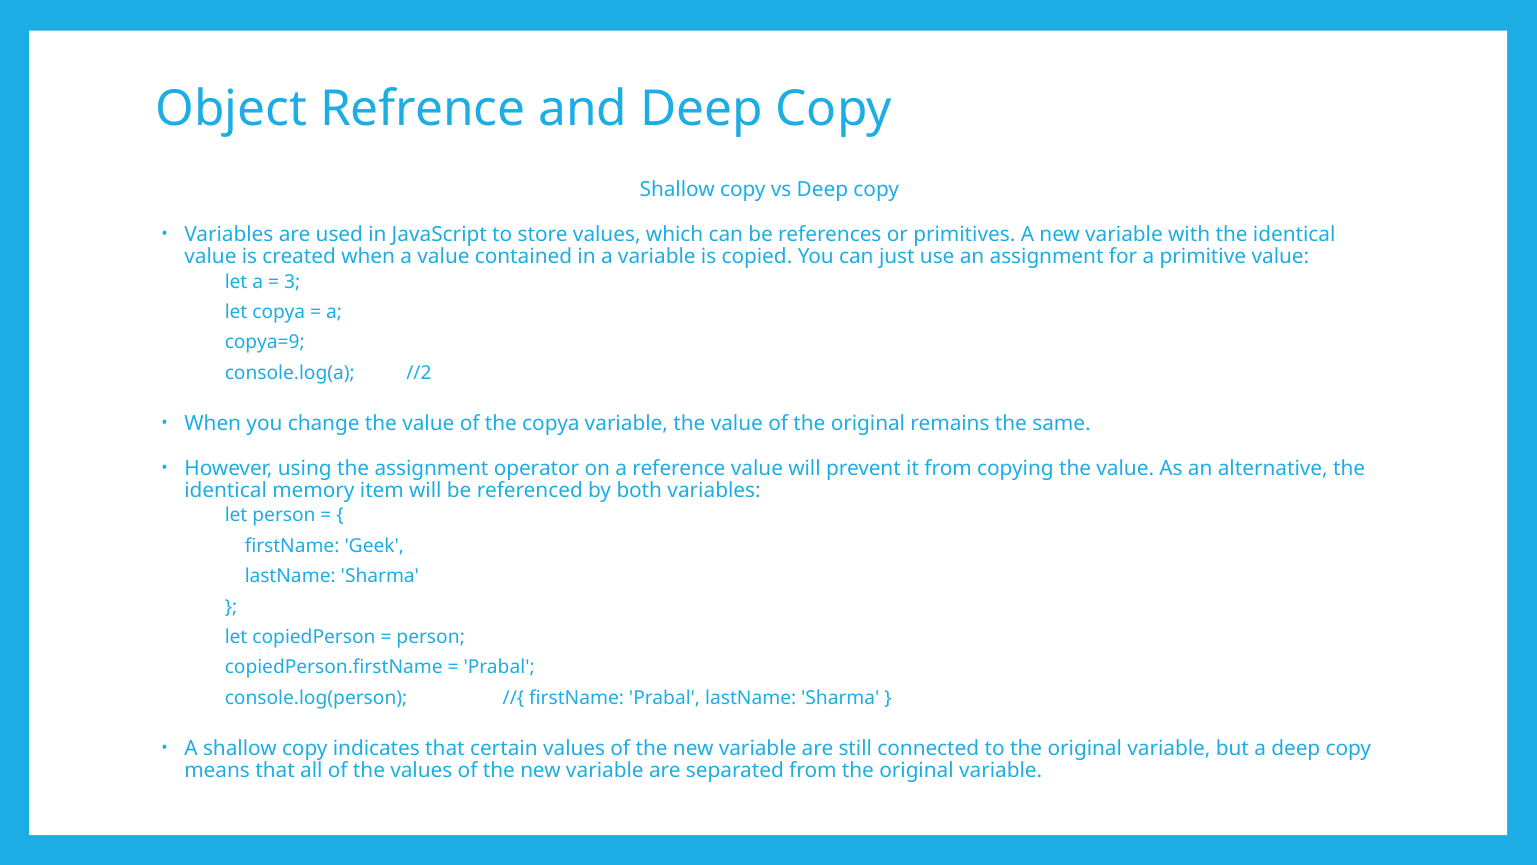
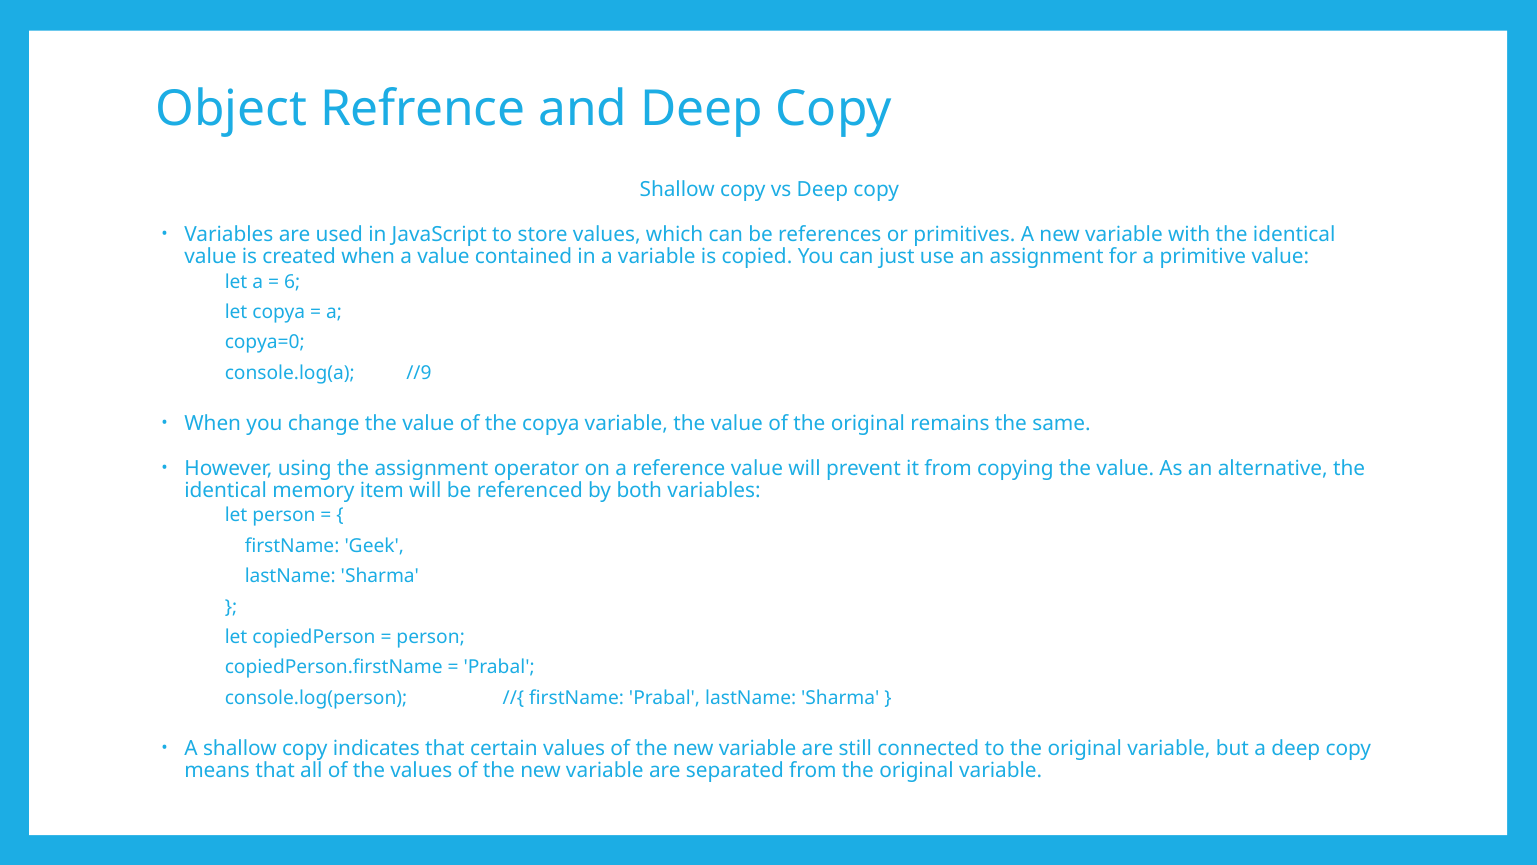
3: 3 -> 6
copya=9: copya=9 -> copya=0
//2: //2 -> //9
